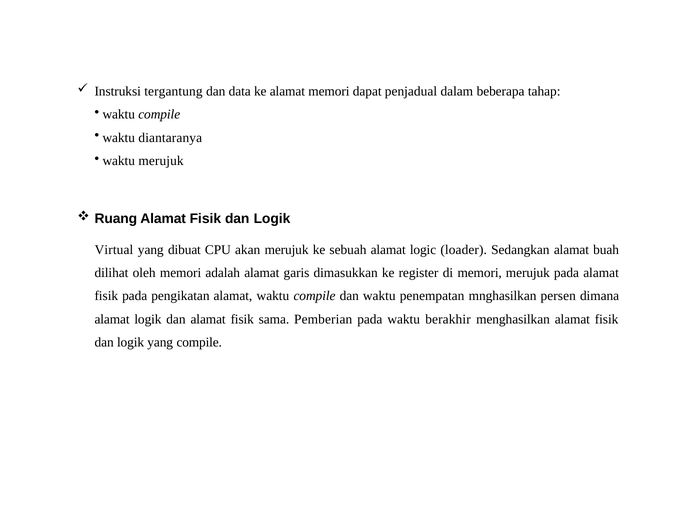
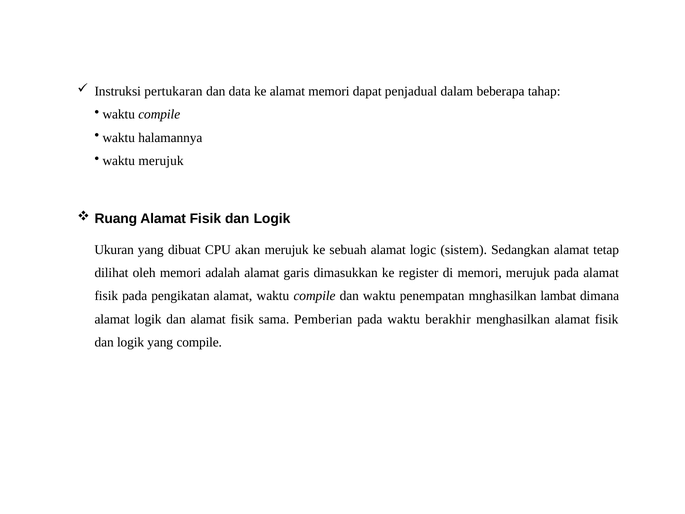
tergantung: tergantung -> pertukaran
diantaranya: diantaranya -> halamannya
Virtual: Virtual -> Ukuran
loader: loader -> sistem
buah: buah -> tetap
persen: persen -> lambat
